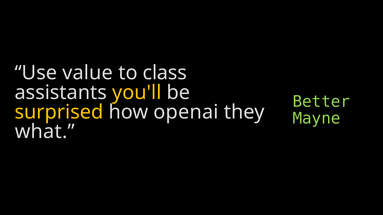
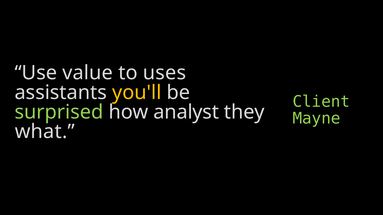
class: class -> uses
Better: Better -> Client
surprised colour: yellow -> light green
openai: openai -> analyst
